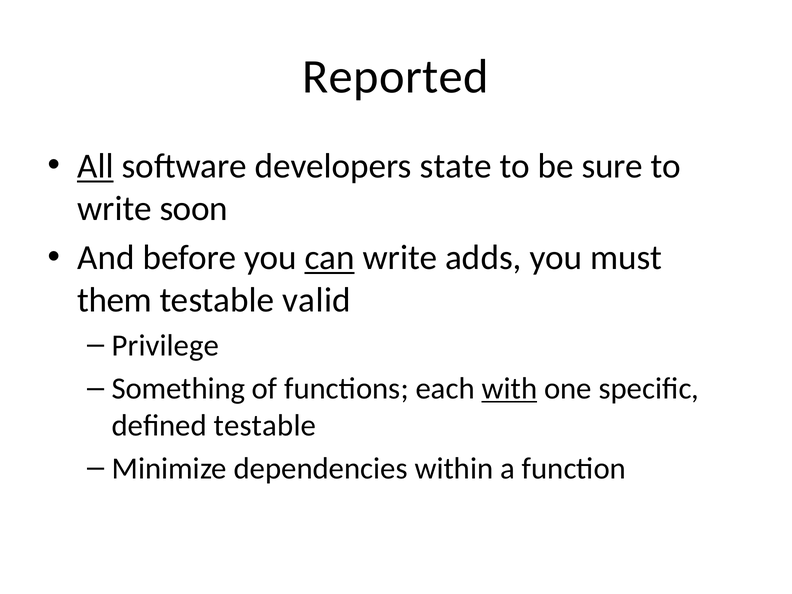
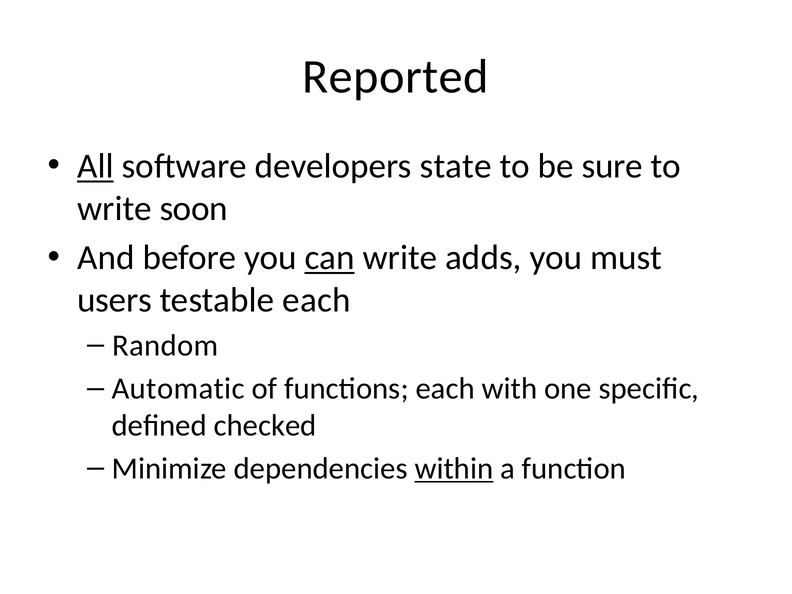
them: them -> users
testable valid: valid -> each
Privilege: Privilege -> Random
Something: Something -> Automatic
with underline: present -> none
defined testable: testable -> checked
within underline: none -> present
